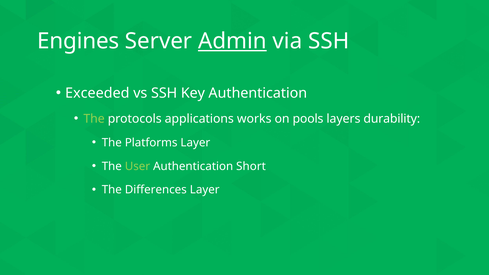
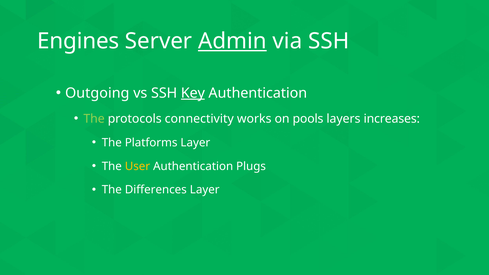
Exceeded: Exceeded -> Outgoing
Key underline: none -> present
applications: applications -> connectivity
durability: durability -> increases
User colour: light green -> yellow
Short: Short -> Plugs
